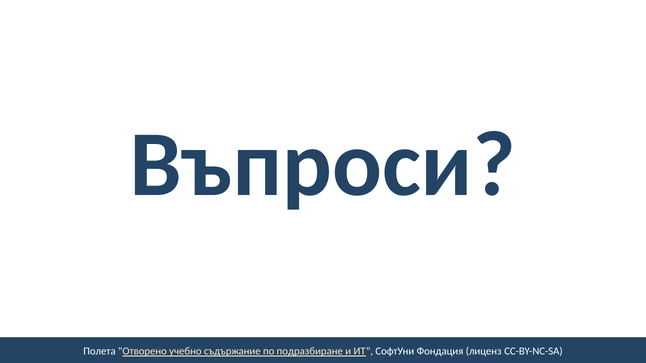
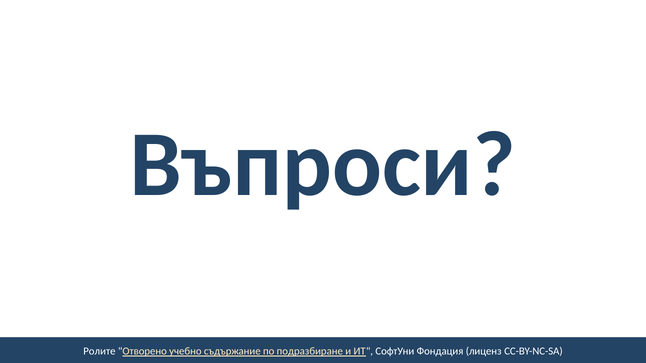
Полета: Полета -> Ролите
